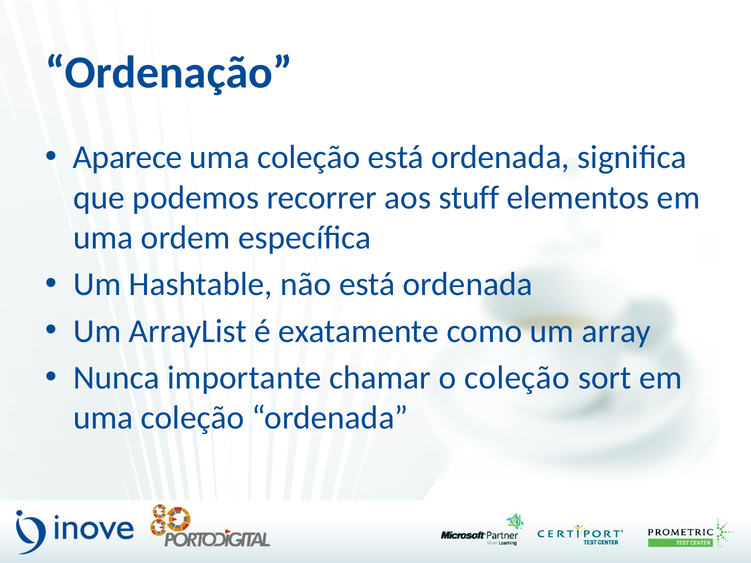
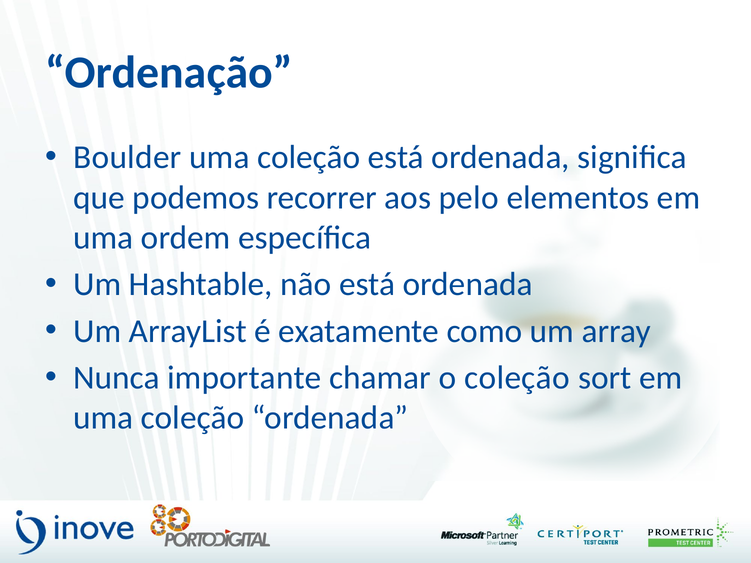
Aparece: Aparece -> Boulder
stuff: stuff -> pelo
